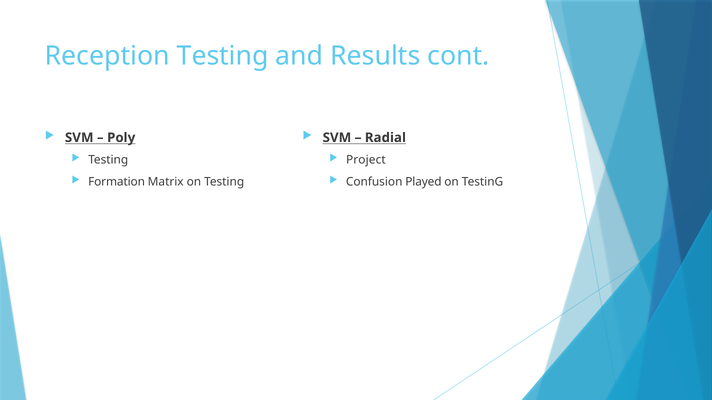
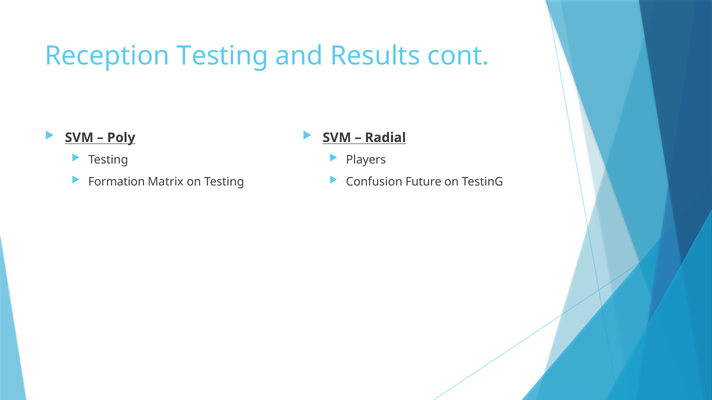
Project: Project -> Players
Played: Played -> Future
